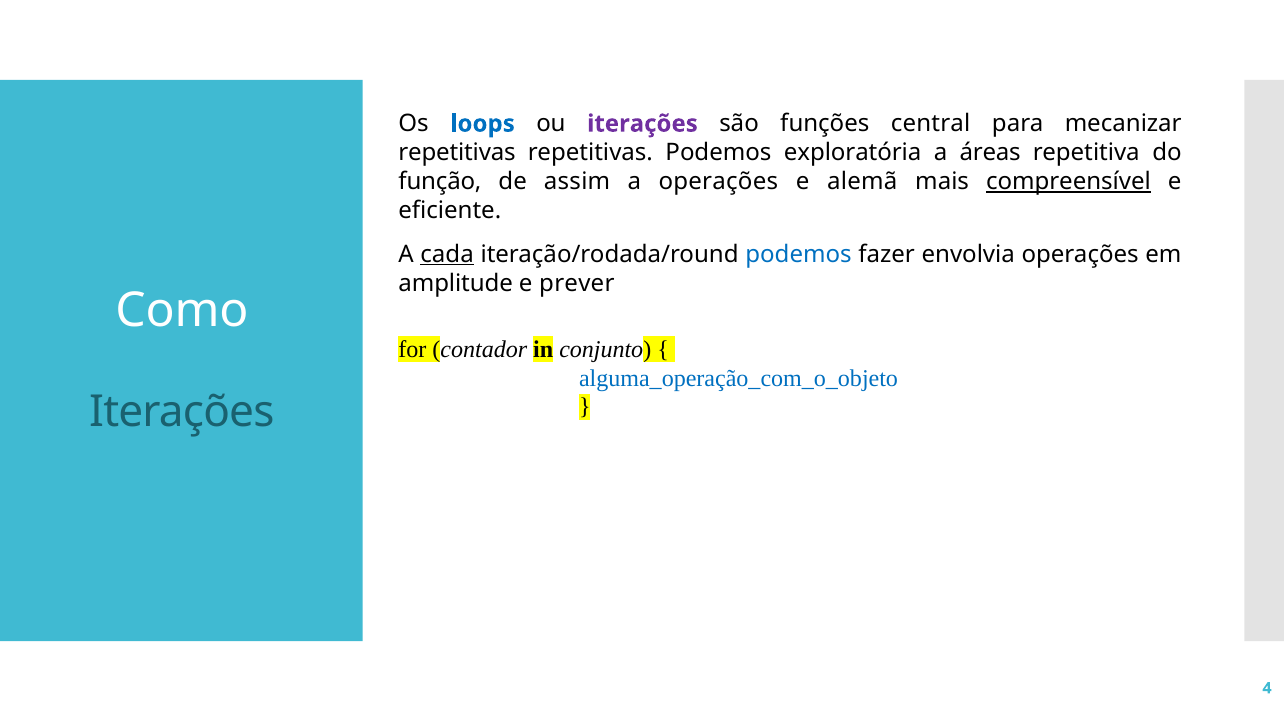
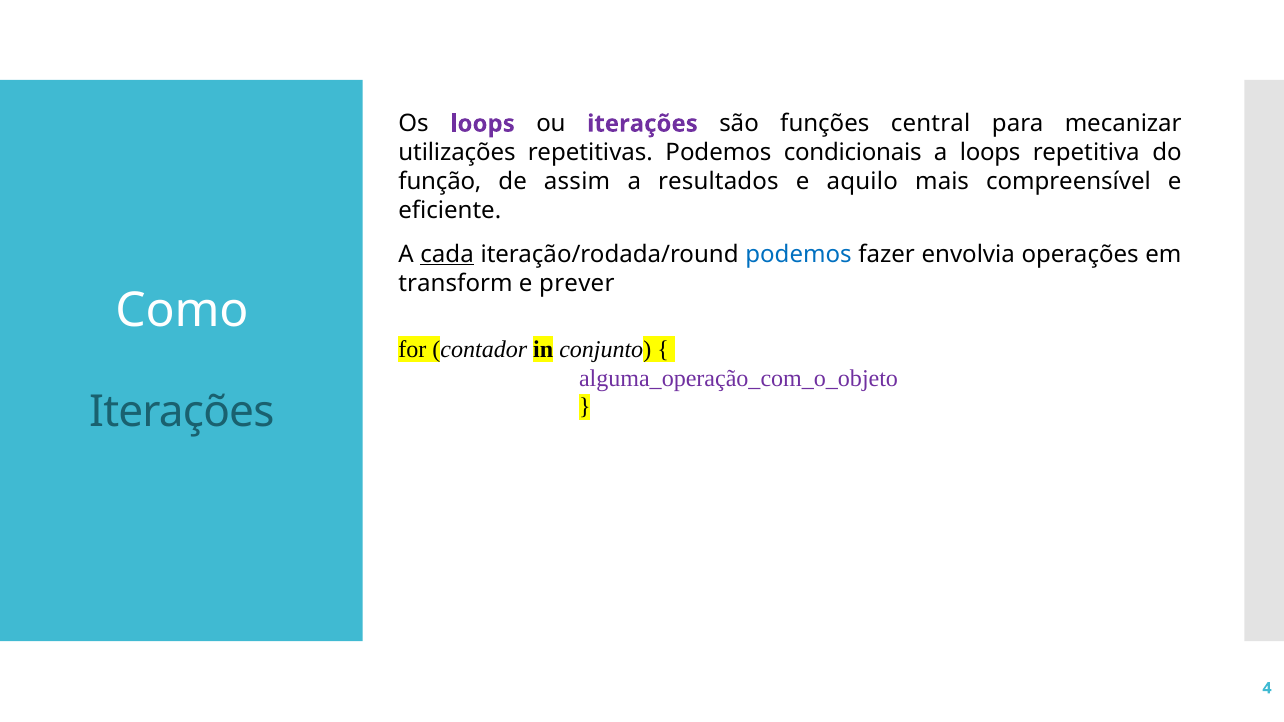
loops at (483, 124) colour: blue -> purple
repetitivas at (457, 153): repetitivas -> utilizações
exploratória: exploratória -> condicionais
a áreas: áreas -> loops
a operações: operações -> resultados
alemã: alemã -> aquilo
compreensível underline: present -> none
amplitude: amplitude -> transform
alguma_operação_com_o_objeto colour: blue -> purple
